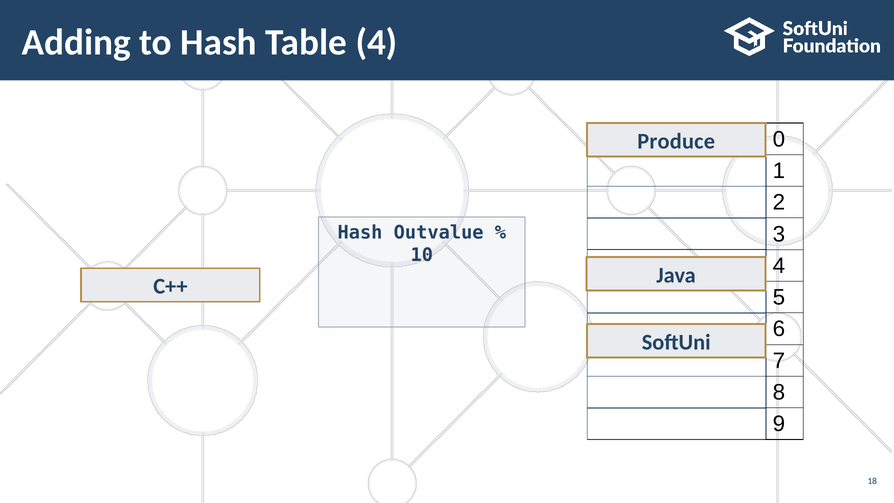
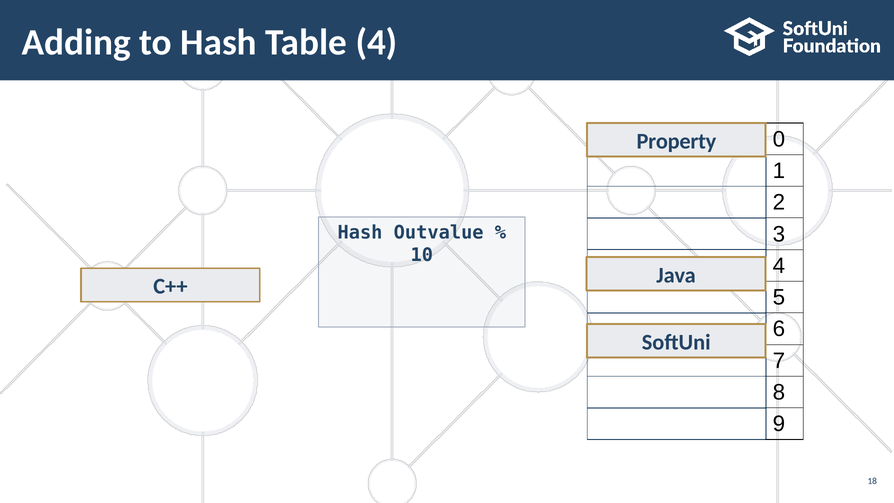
Produce: Produce -> Property
